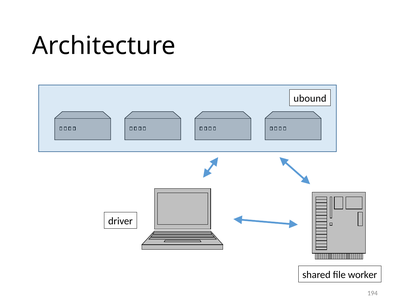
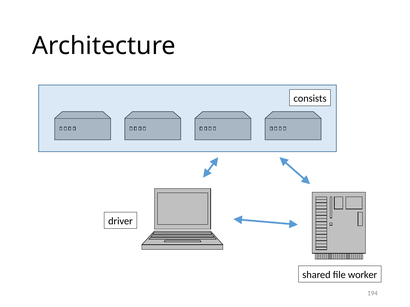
ubound: ubound -> consists
